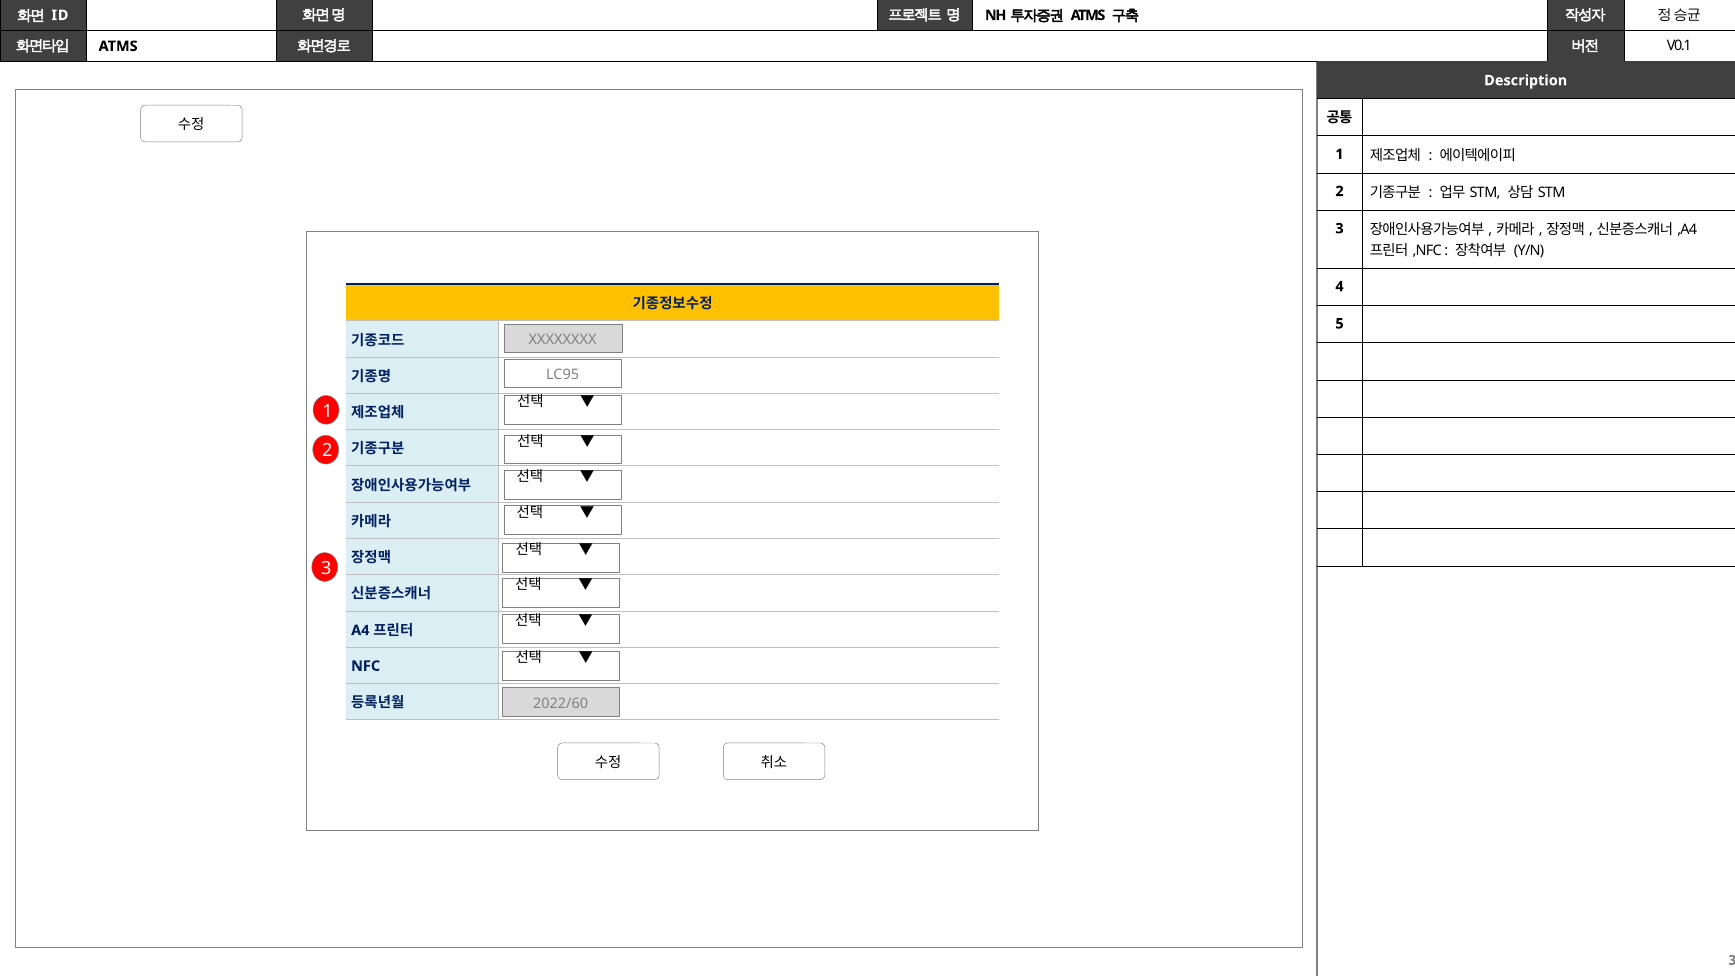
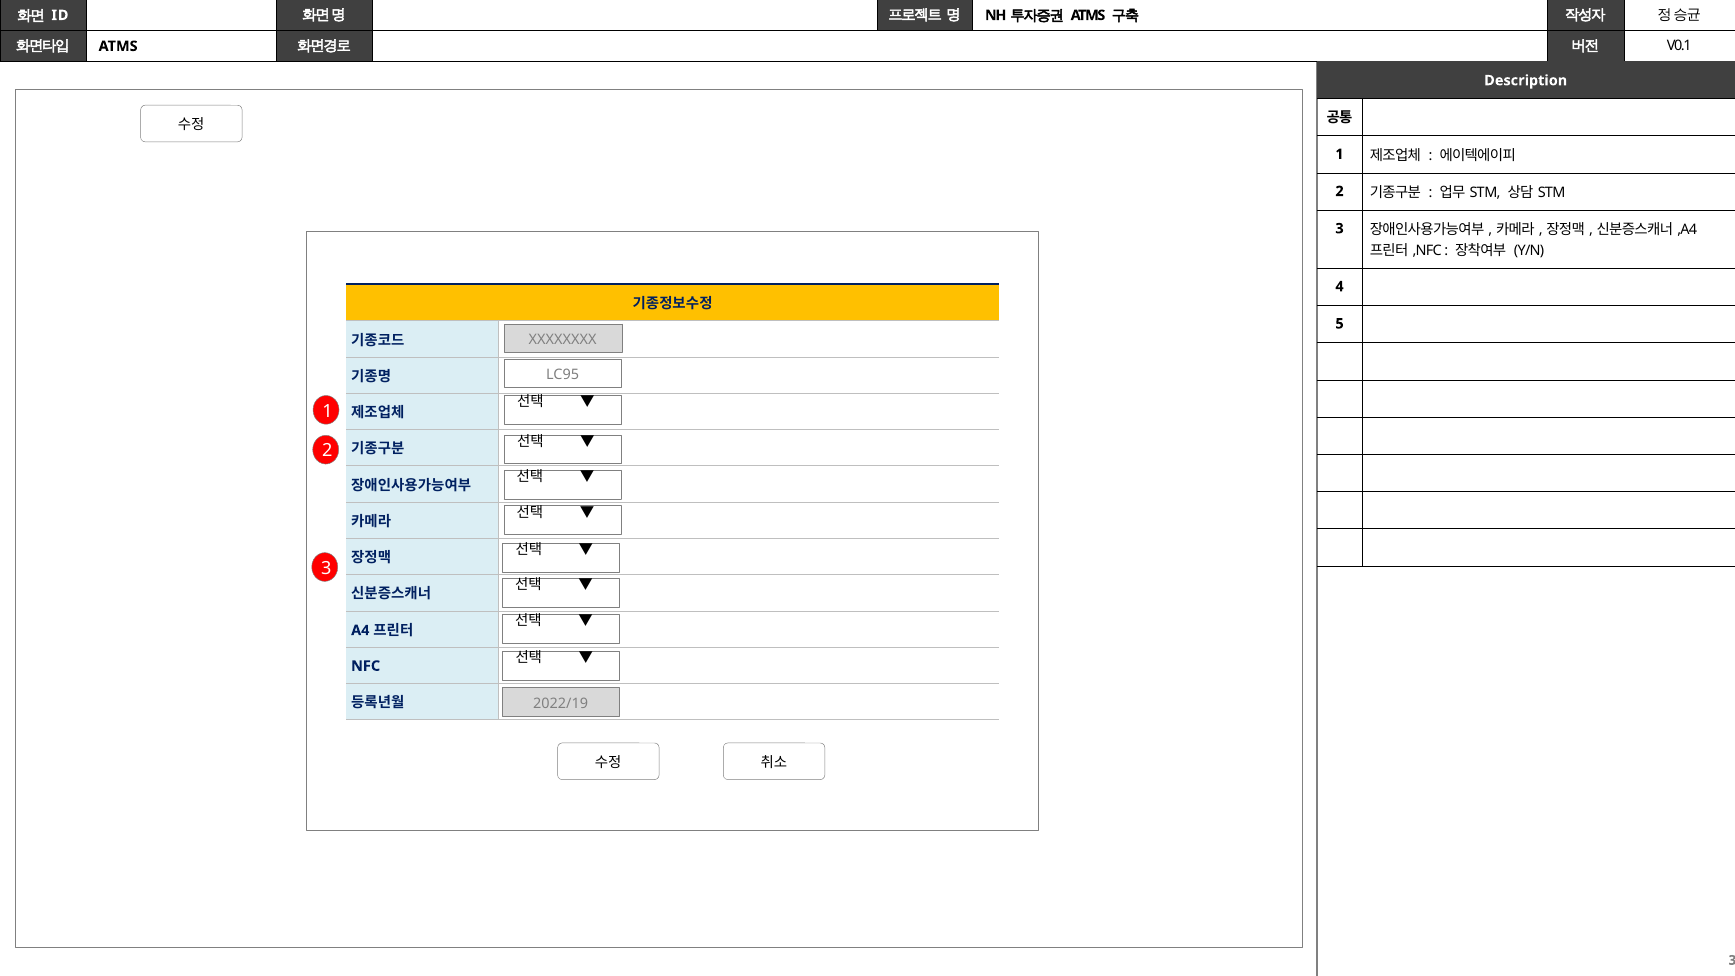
2022/60: 2022/60 -> 2022/19
